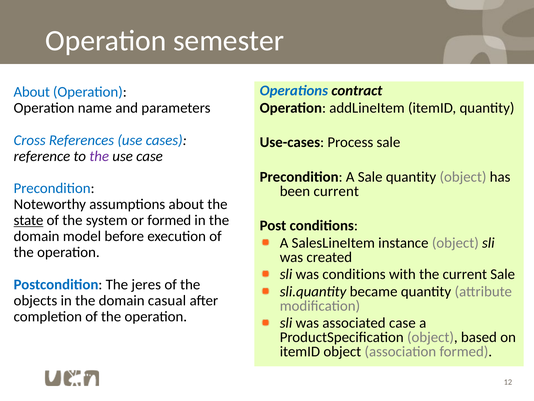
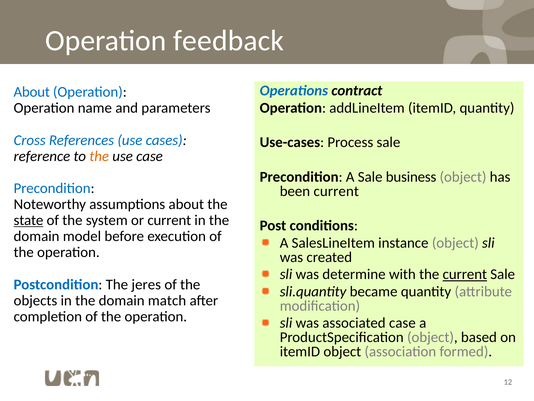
semester: semester -> feedback
the at (99, 156) colour: purple -> orange
Sale quantity: quantity -> business
or formed: formed -> current
was conditions: conditions -> determine
current at (465, 274) underline: none -> present
casual: casual -> match
